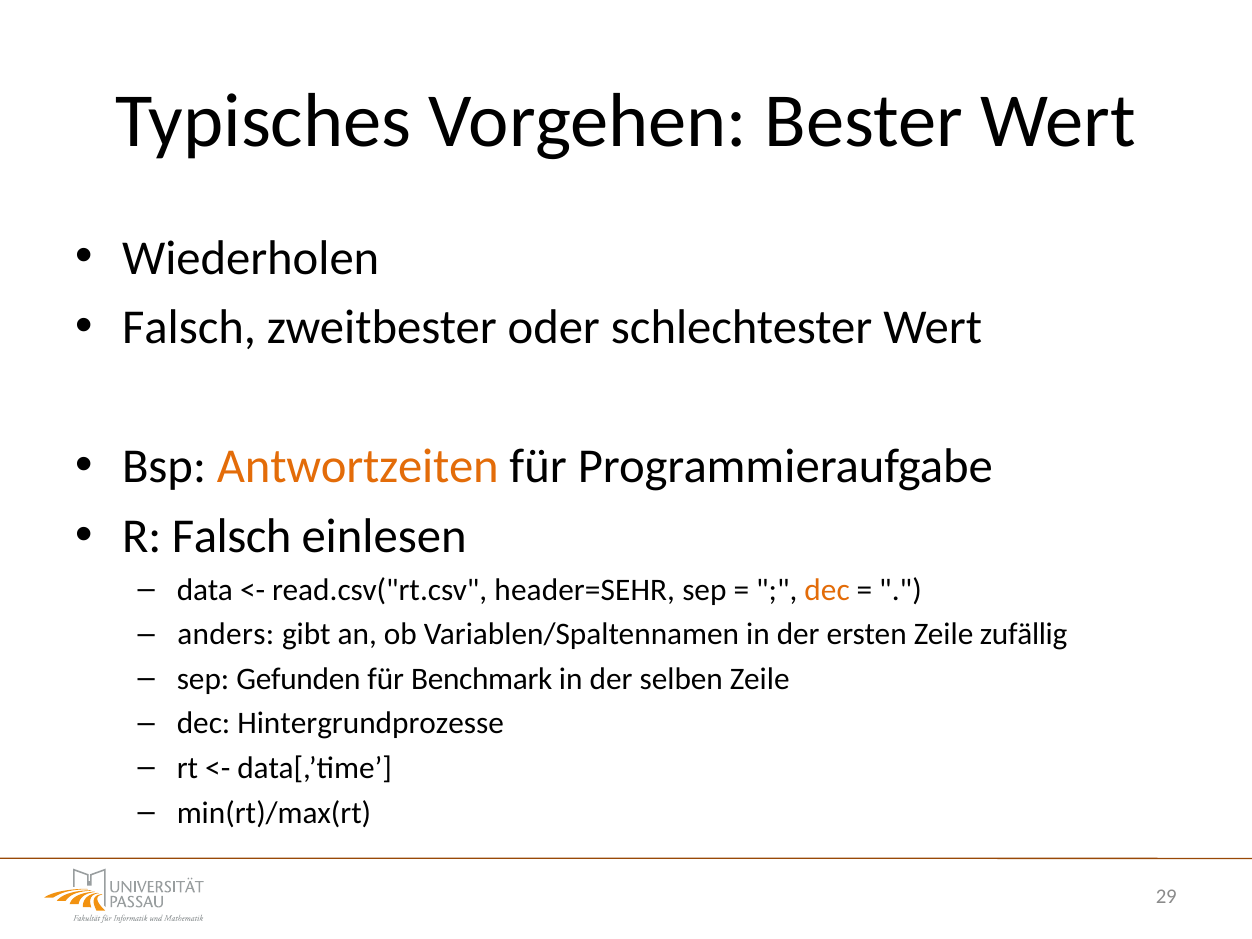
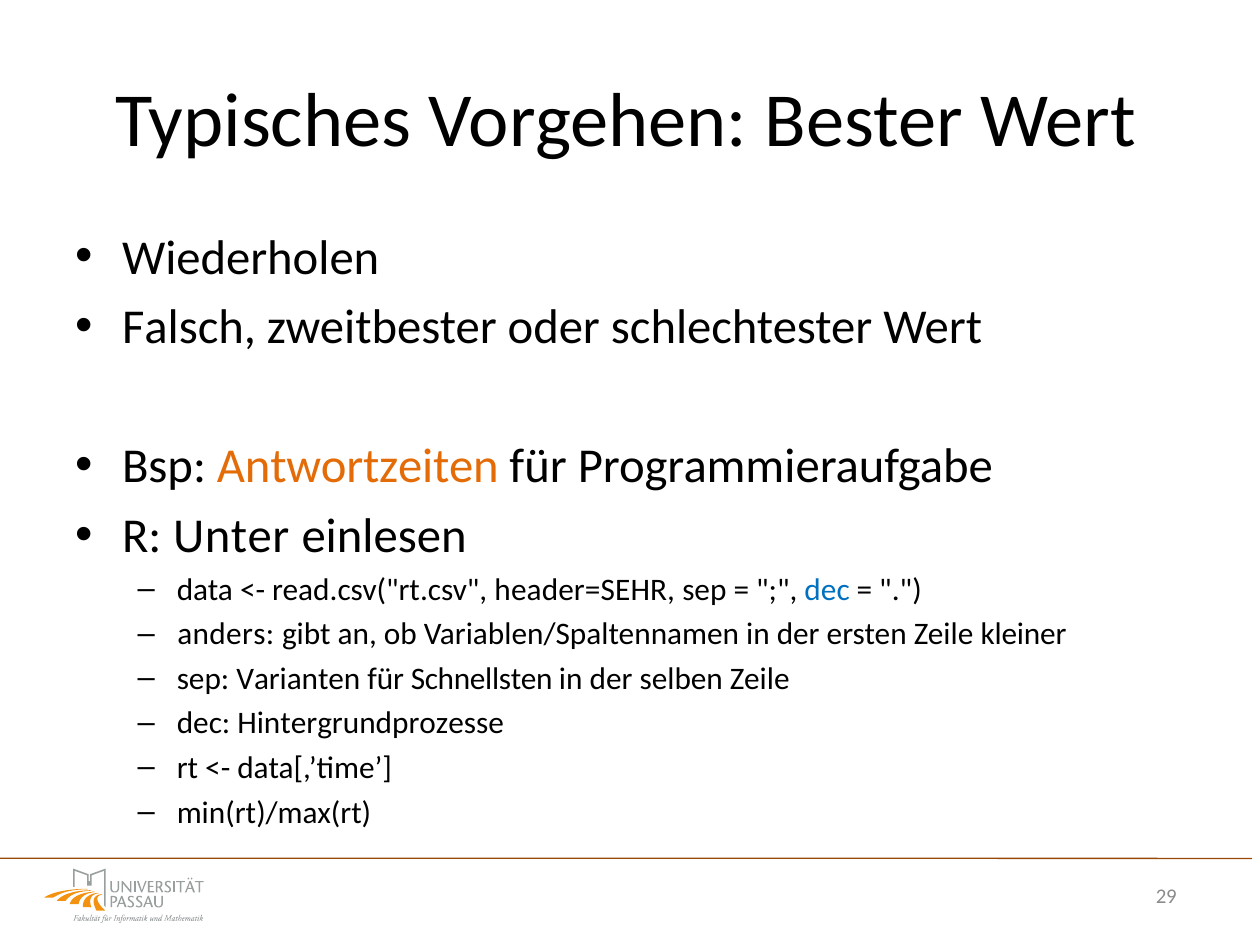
R Falsch: Falsch -> Unter
dec at (827, 590) colour: orange -> blue
zufällig: zufällig -> kleiner
Gefunden: Gefunden -> Varianten
Benchmark: Benchmark -> Schnellsten
